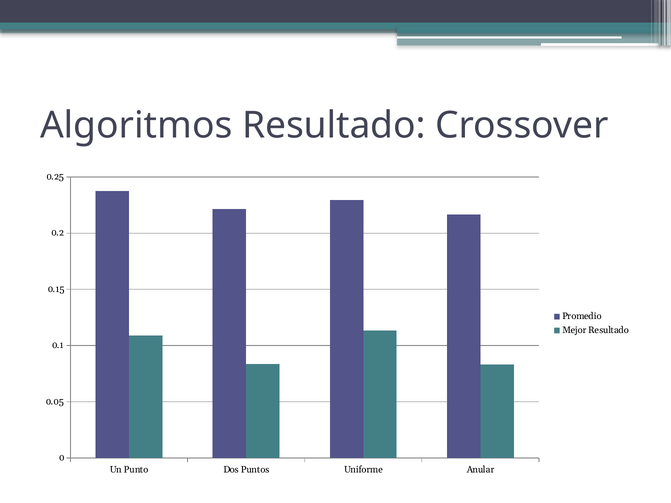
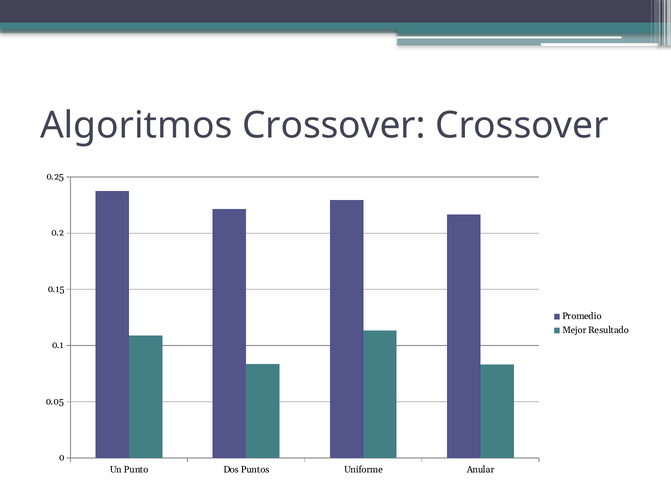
Algoritmos Resultado: Resultado -> Crossover
